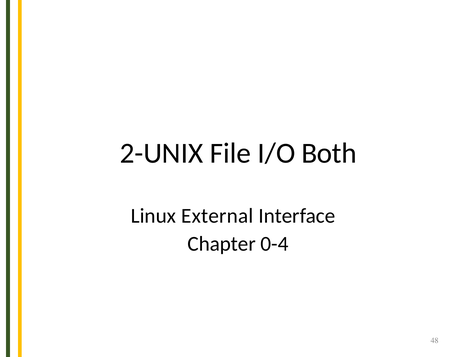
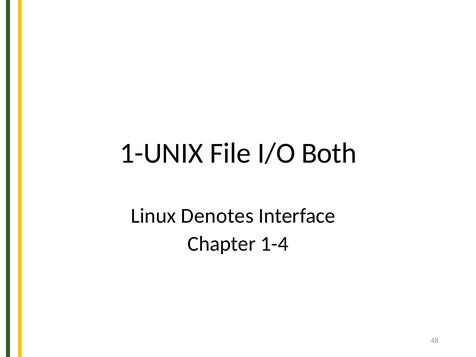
2-UNIX: 2-UNIX -> 1-UNIX
External: External -> Denotes
0-4: 0-4 -> 1-4
